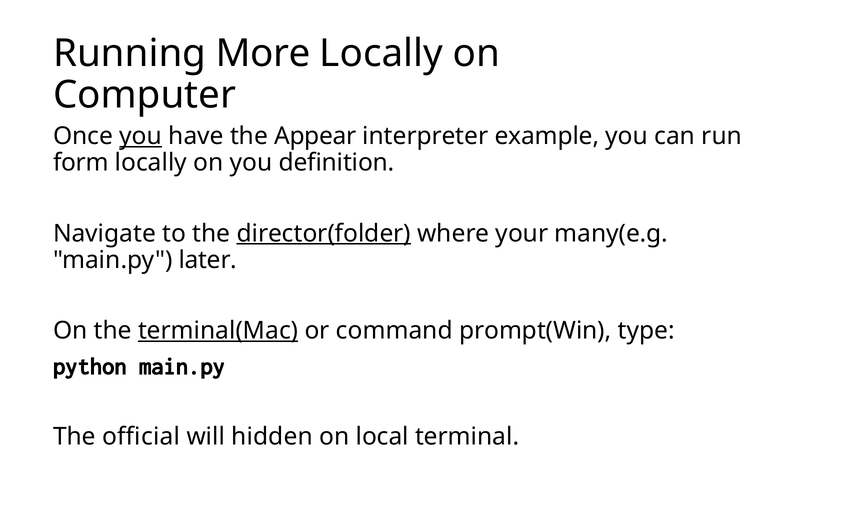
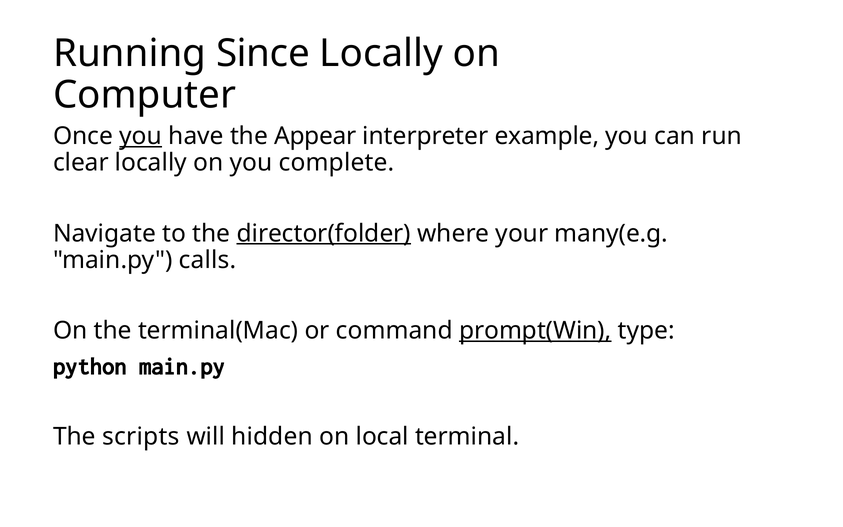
More: More -> Since
form: form -> clear
definition: definition -> complete
later: later -> calls
terminal(Mac underline: present -> none
prompt(Win underline: none -> present
official: official -> scripts
